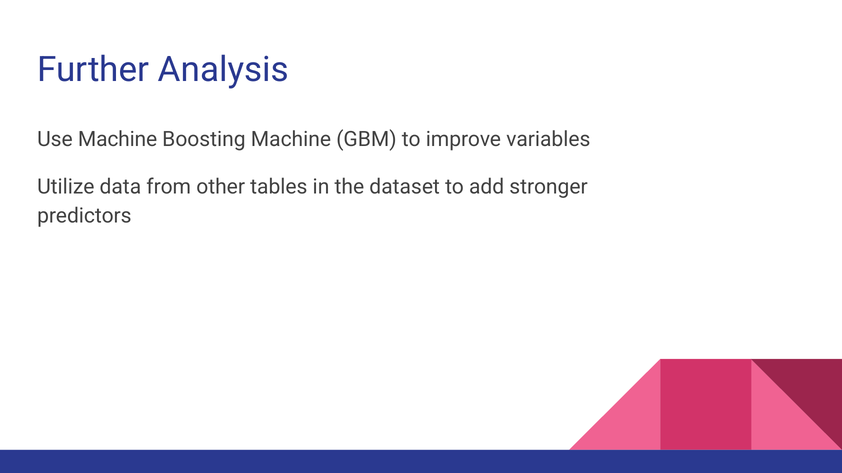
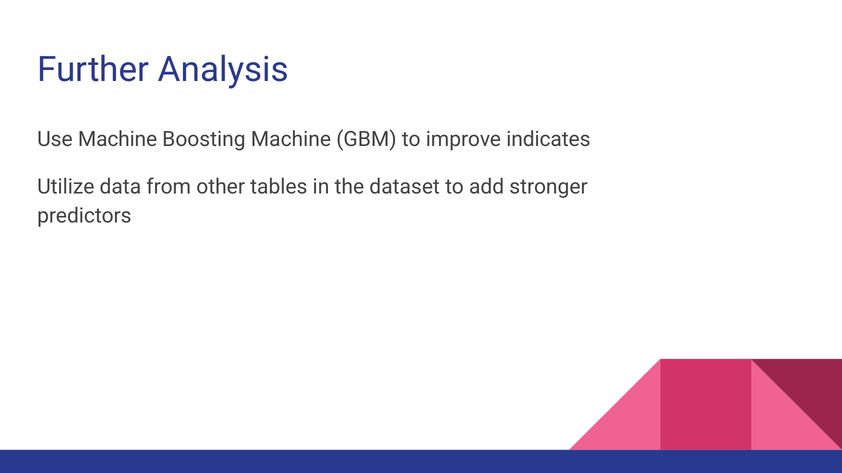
variables: variables -> indicates
